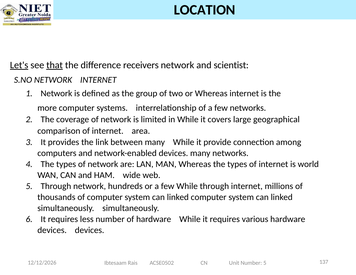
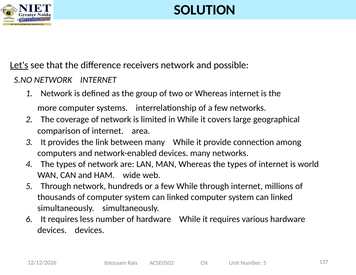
LOCATION: LOCATION -> SOLUTION
that underline: present -> none
scientist: scientist -> possible
